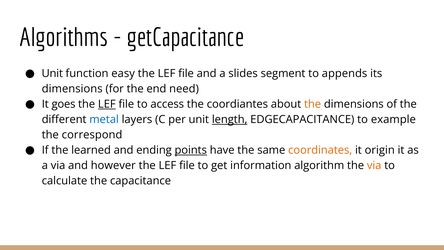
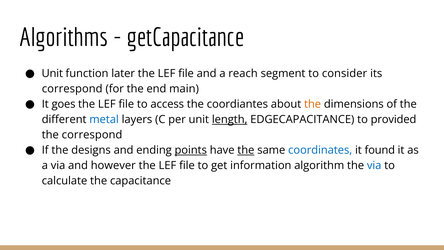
easy: easy -> later
slides: slides -> reach
appends: appends -> consider
dimensions at (72, 89): dimensions -> correspond
need: need -> main
LEF at (107, 104) underline: present -> none
example: example -> provided
learned: learned -> designs
the at (246, 150) underline: none -> present
coordinates colour: orange -> blue
origin: origin -> found
via at (374, 165) colour: orange -> blue
